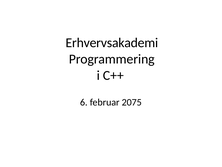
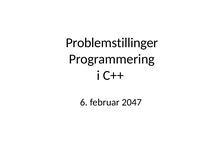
Erhvervsakademi: Erhvervsakademi -> Problemstillinger
2075: 2075 -> 2047
